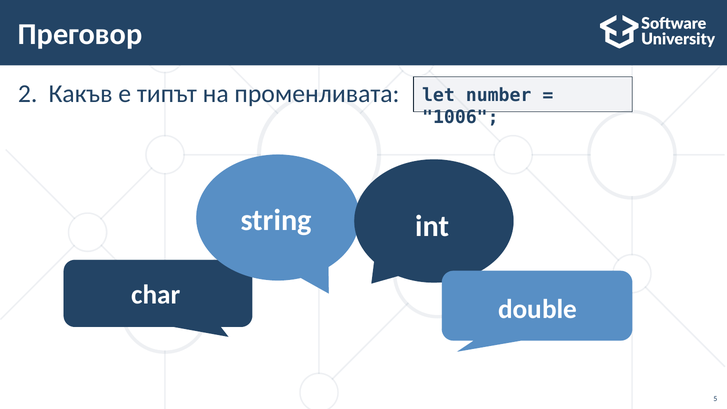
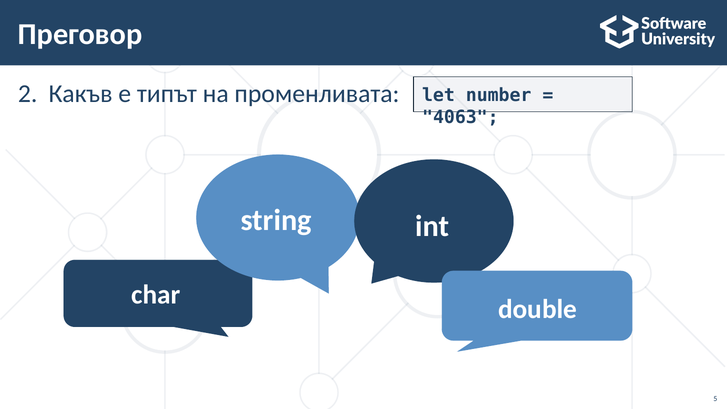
1006: 1006 -> 4063
